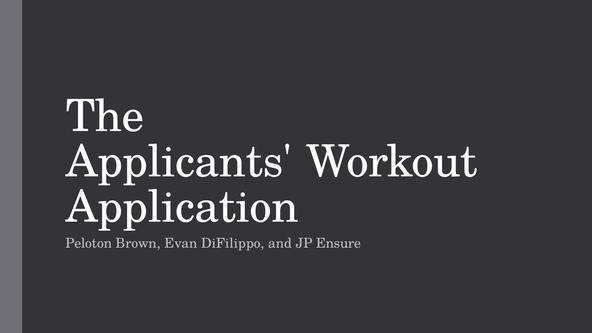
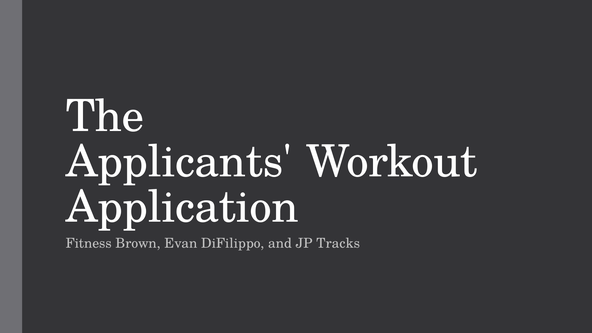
Peloton: Peloton -> Fitness
Ensure: Ensure -> Tracks
